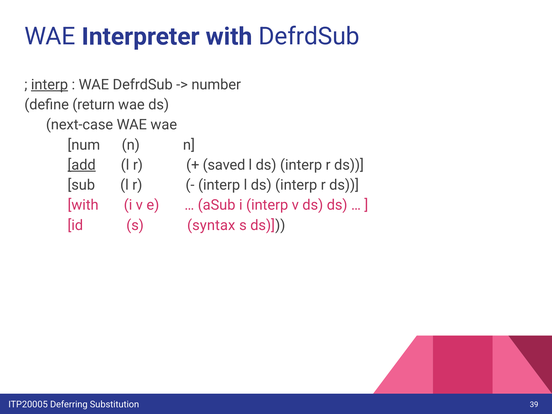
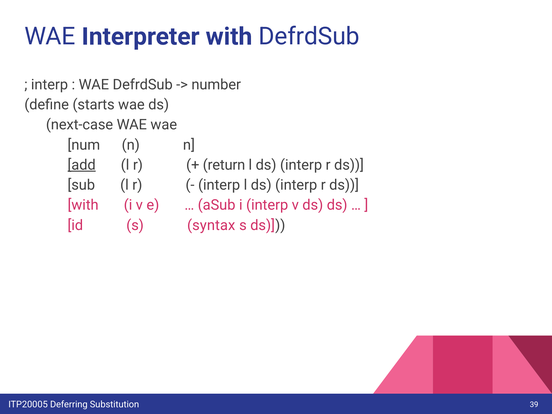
interp at (50, 85) underline: present -> none
return: return -> starts
saved: saved -> return
